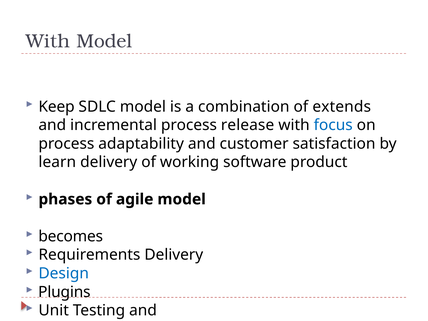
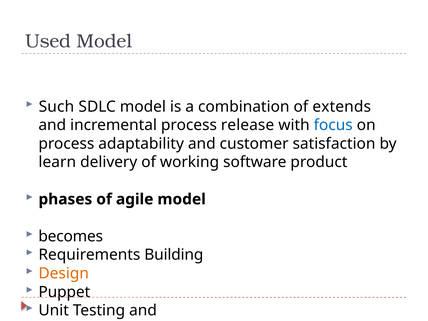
With at (48, 41): With -> Used
Keep: Keep -> Such
Requirements Delivery: Delivery -> Building
Design colour: blue -> orange
Plugins: Plugins -> Puppet
